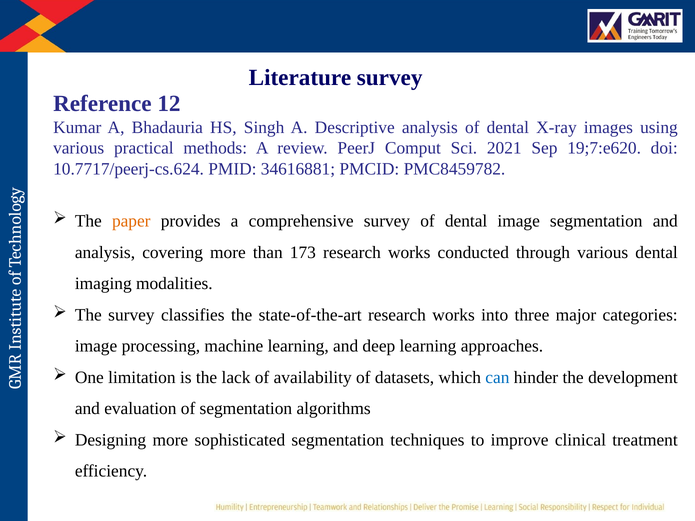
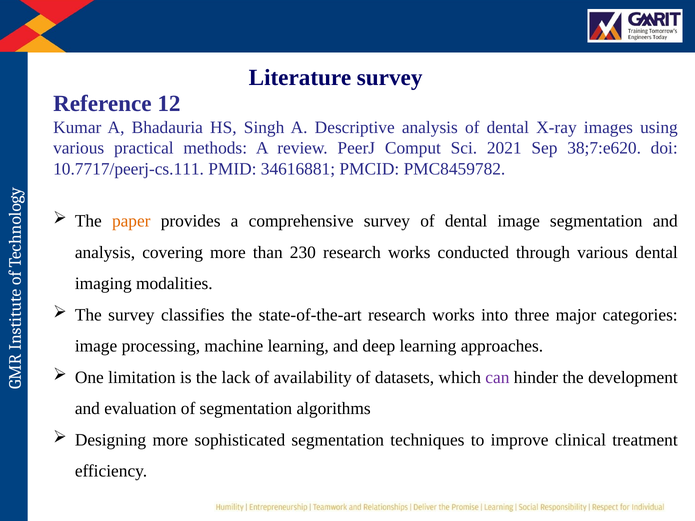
19;7:e620: 19;7:e620 -> 38;7:e620
10.7717/peerj-cs.624: 10.7717/peerj-cs.624 -> 10.7717/peerj-cs.111
173: 173 -> 230
can colour: blue -> purple
